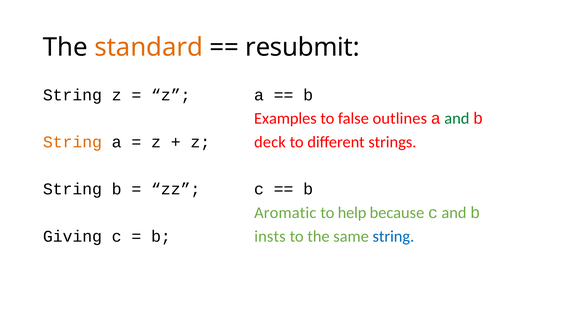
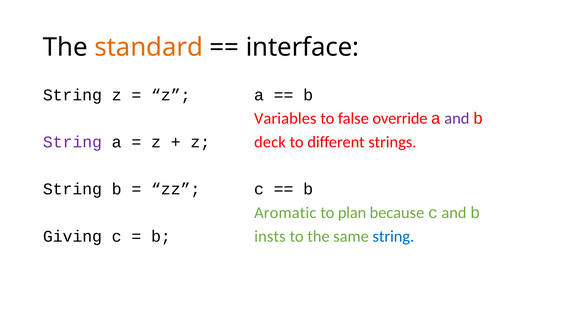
resubmit: resubmit -> interface
Examples: Examples -> Variables
outlines: outlines -> override
and at (457, 119) colour: green -> purple
String at (72, 142) colour: orange -> purple
help: help -> plan
